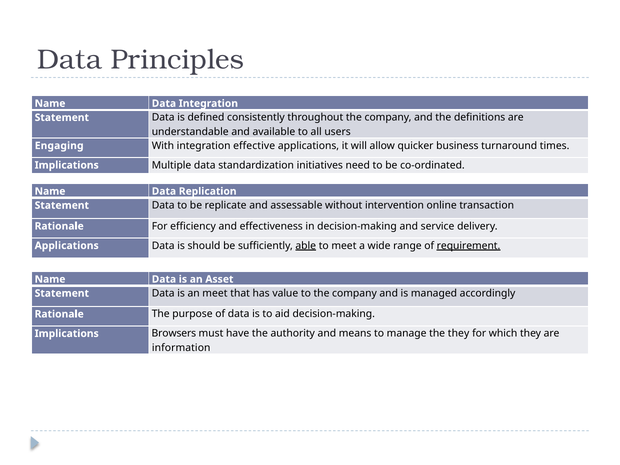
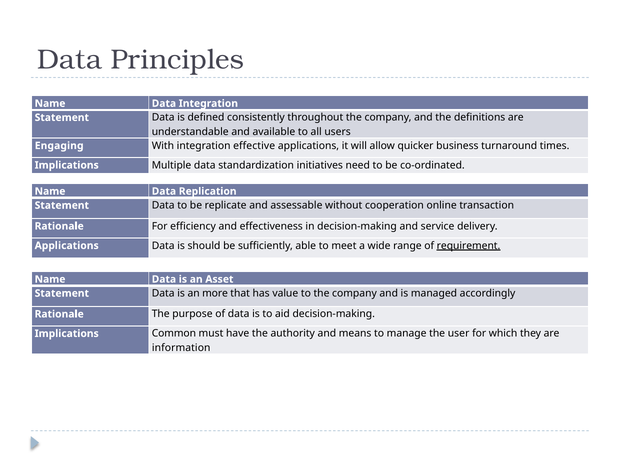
intervention: intervention -> cooperation
able underline: present -> none
an meet: meet -> more
Browsers: Browsers -> Common
the they: they -> user
